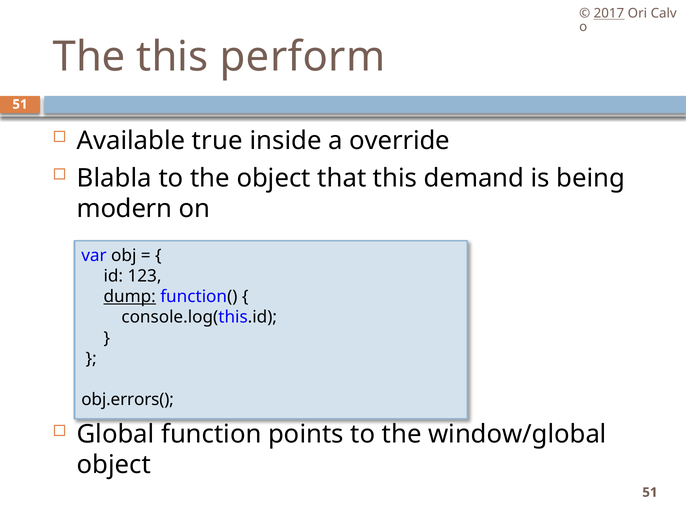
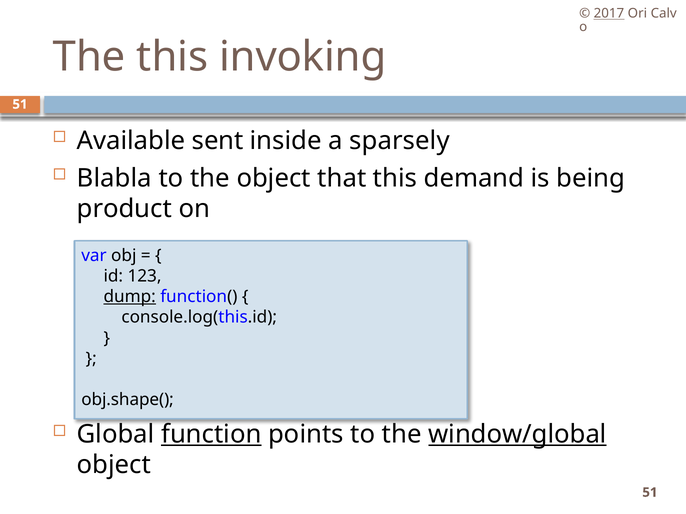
perform: perform -> invoking
true: true -> sent
override: override -> sparsely
modern: modern -> product
obj.errors(: obj.errors( -> obj.shape(
function underline: none -> present
window/global underline: none -> present
